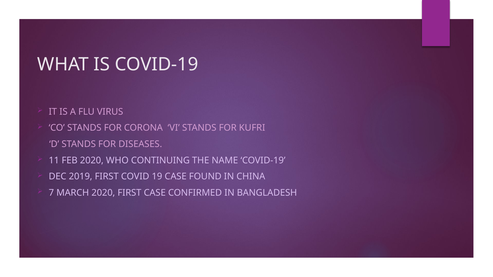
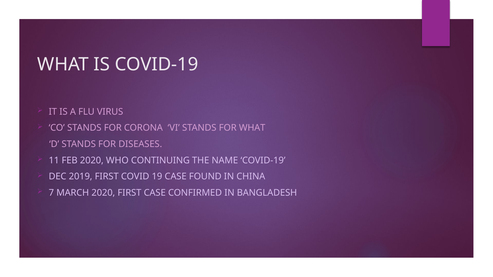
FOR KUFRI: KUFRI -> WHAT
